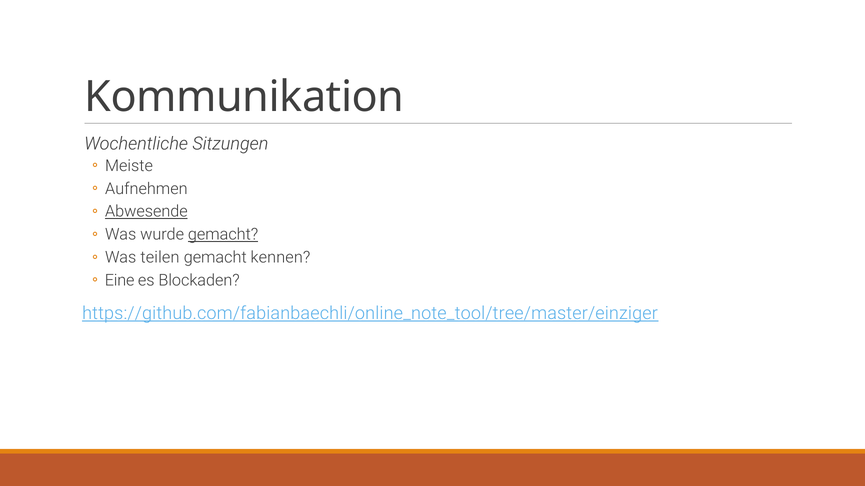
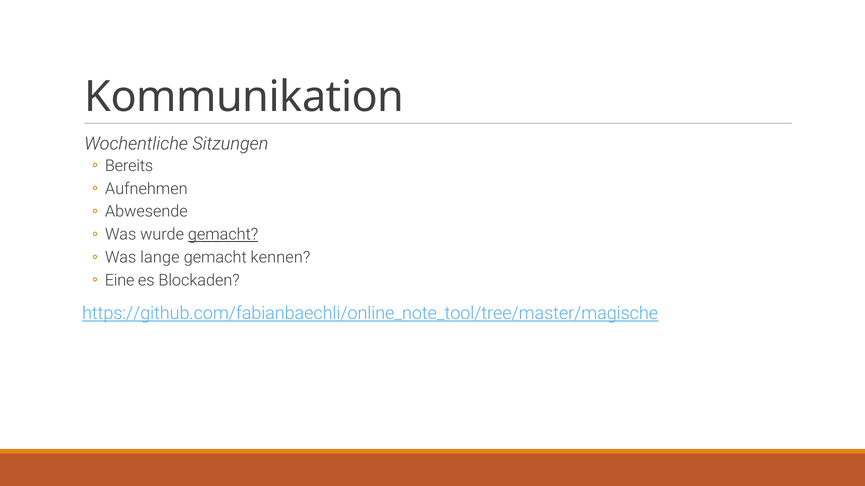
Meiste: Meiste -> Bereits
Abwesende underline: present -> none
teilen: teilen -> lange
https://github.com/fabianbaechli/online_note_tool/tree/master/einziger: https://github.com/fabianbaechli/online_note_tool/tree/master/einziger -> https://github.com/fabianbaechli/online_note_tool/tree/master/magische
